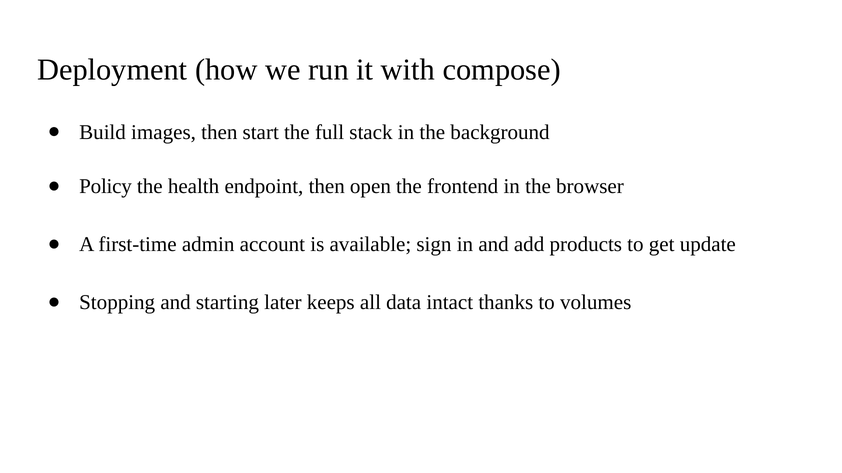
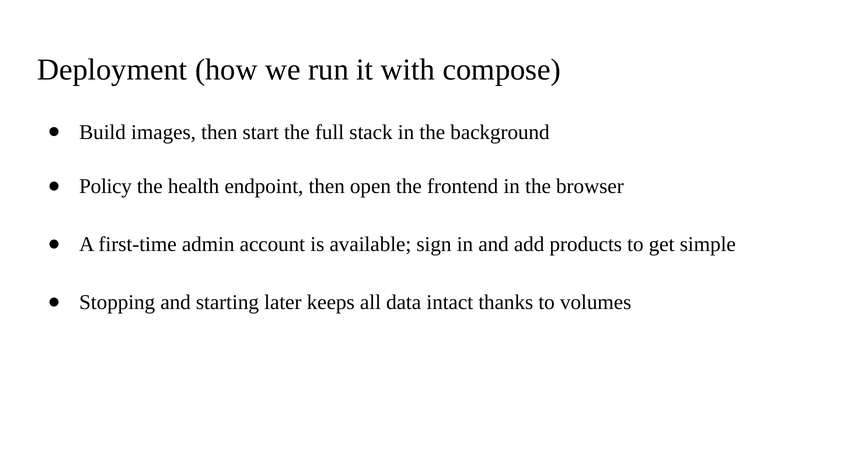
update: update -> simple
